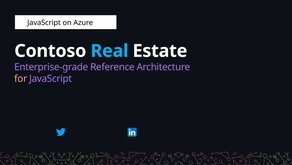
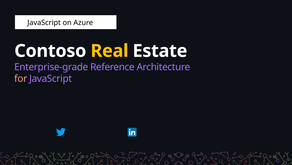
Real colour: light blue -> yellow
